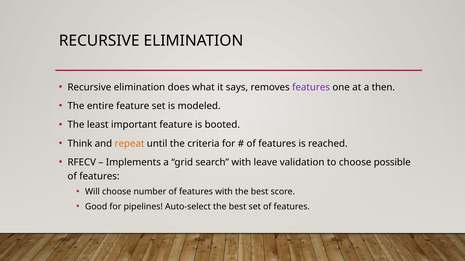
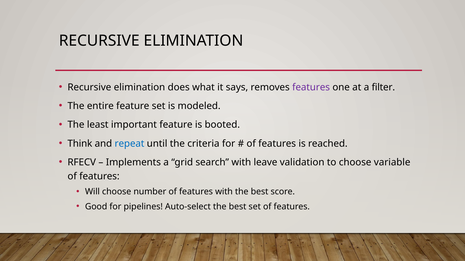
then: then -> filter
repeat colour: orange -> blue
possible: possible -> variable
